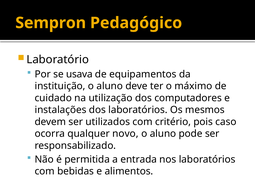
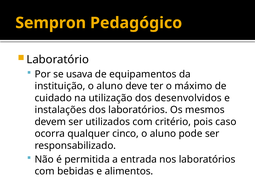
computadores: computadores -> desenvolvidos
novo: novo -> cinco
